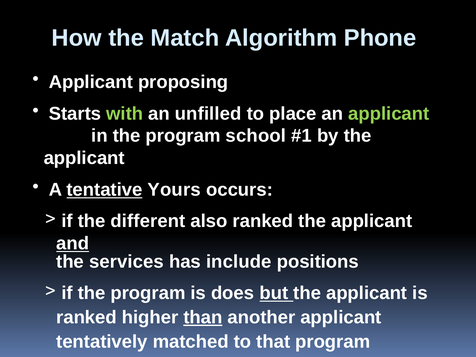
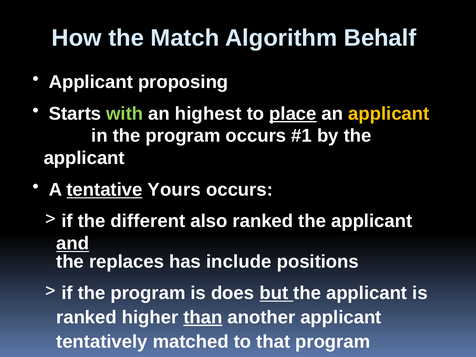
Phone: Phone -> Behalf
unfilled: unfilled -> highest
place underline: none -> present
applicant at (389, 114) colour: light green -> yellow
program school: school -> occurs
services: services -> replaces
